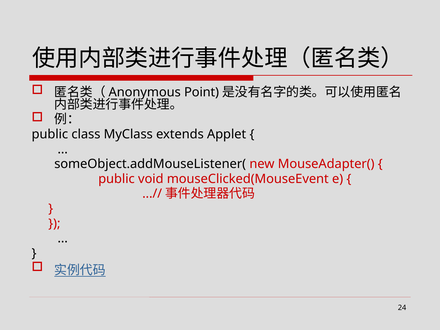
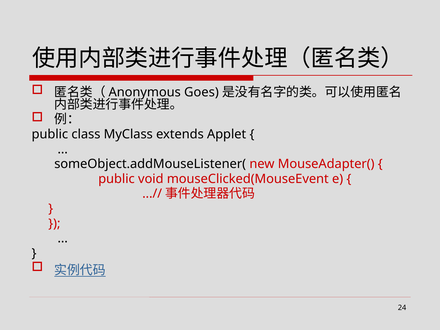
Point: Point -> Goes
